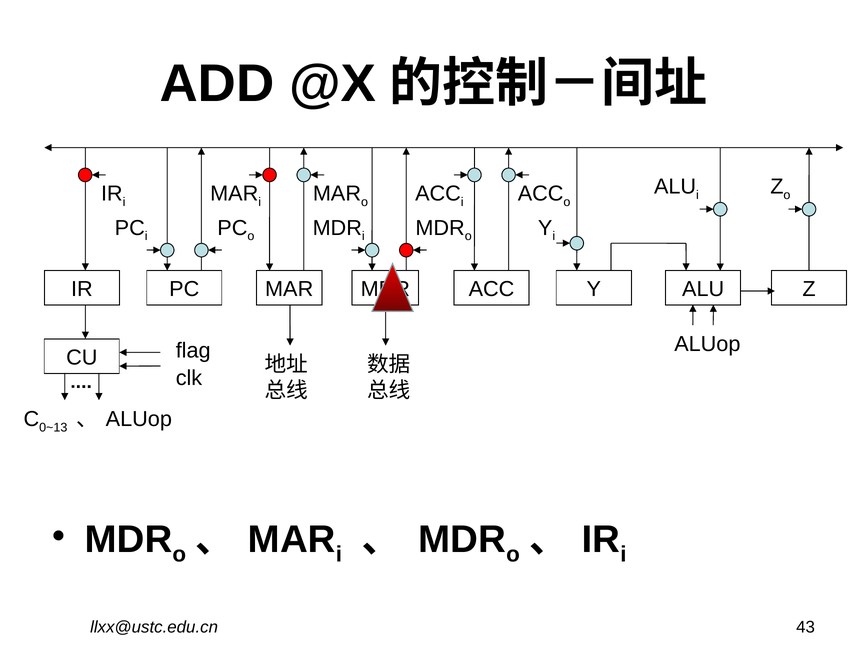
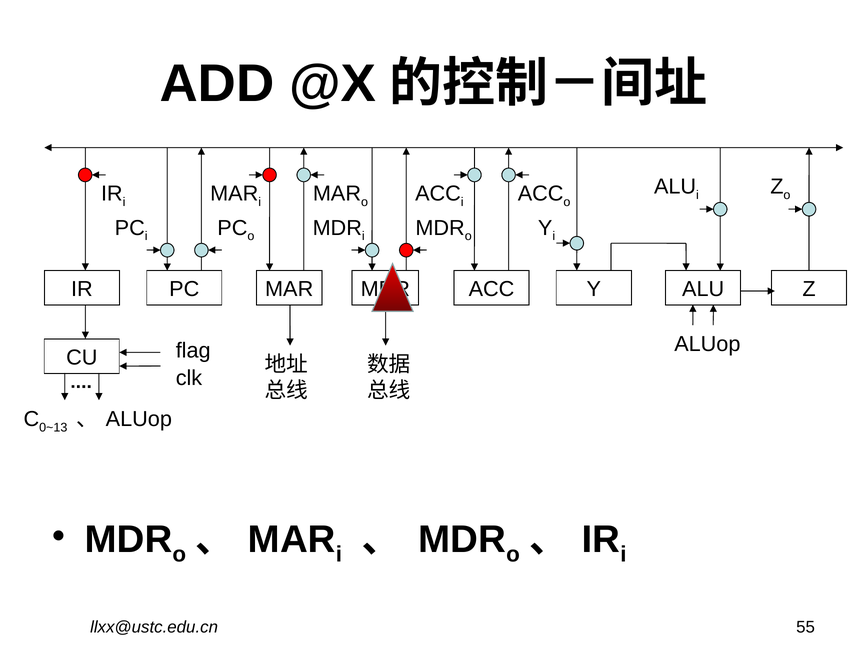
43: 43 -> 55
